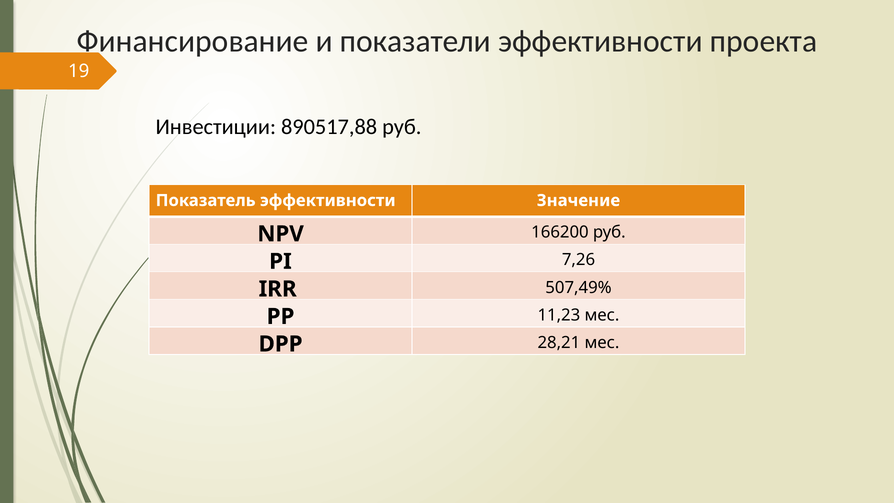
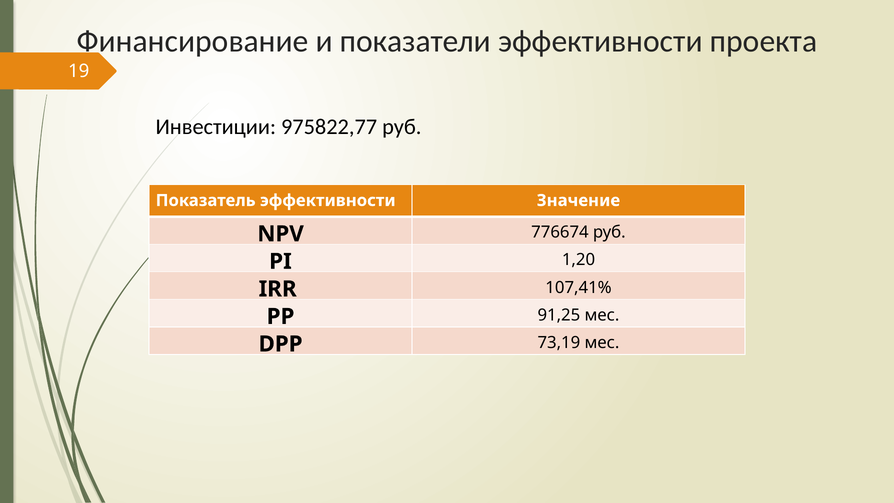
890517,88: 890517,88 -> 975822,77
166200: 166200 -> 776674
7,26: 7,26 -> 1,20
507,49%: 507,49% -> 107,41%
11,23: 11,23 -> 91,25
28,21: 28,21 -> 73,19
